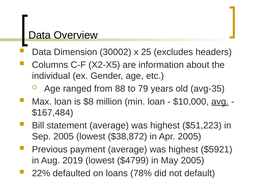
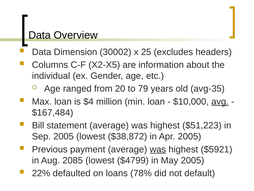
88: 88 -> 20
$8: $8 -> $4
was at (158, 149) underline: none -> present
2019: 2019 -> 2085
